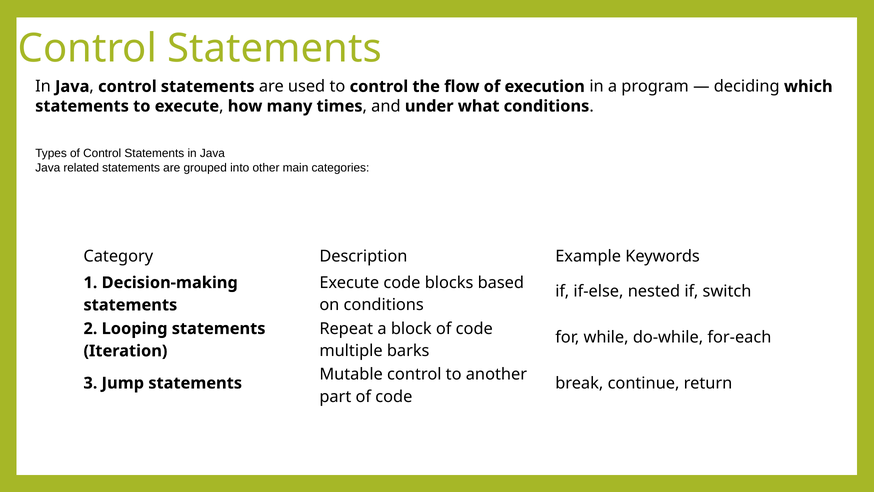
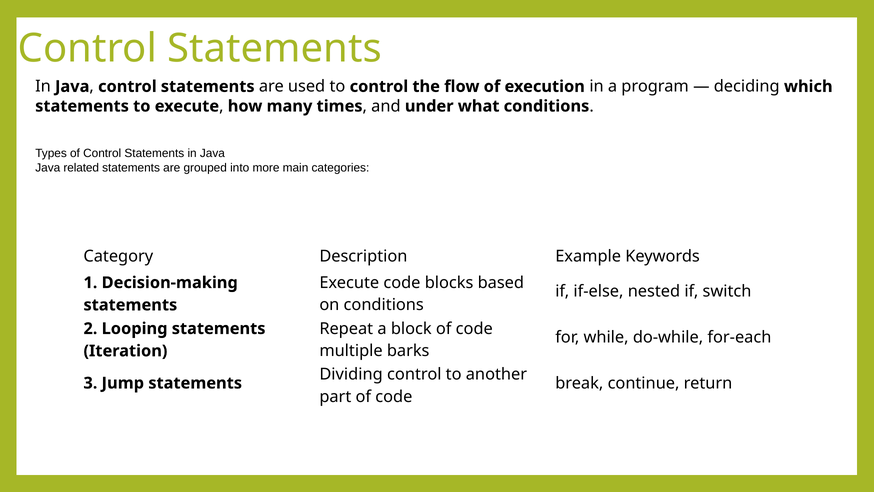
other: other -> more
Mutable: Mutable -> Dividing
